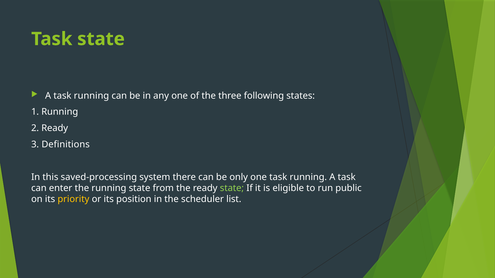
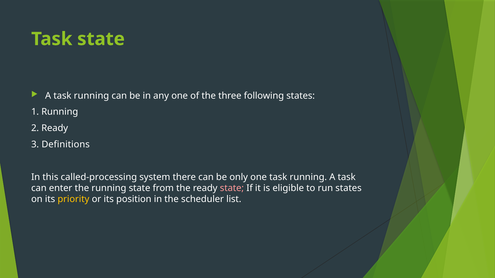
saved-processing: saved-processing -> called-processing
state at (232, 188) colour: light green -> pink
run public: public -> states
